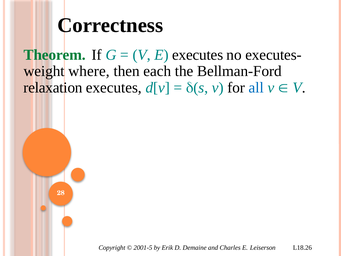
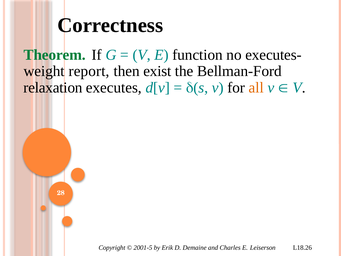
E executes: executes -> function
where: where -> report
each: each -> exist
all colour: blue -> orange
